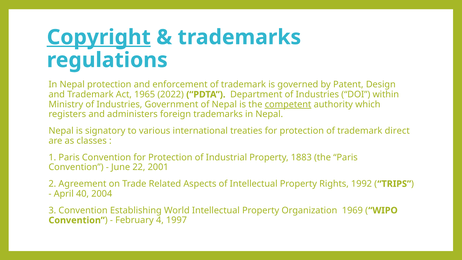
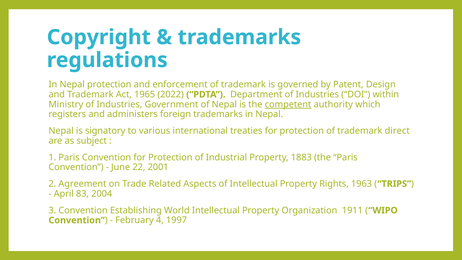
Copyright underline: present -> none
classes: classes -> subject
1992: 1992 -> 1963
40: 40 -> 83
1969: 1969 -> 1911
